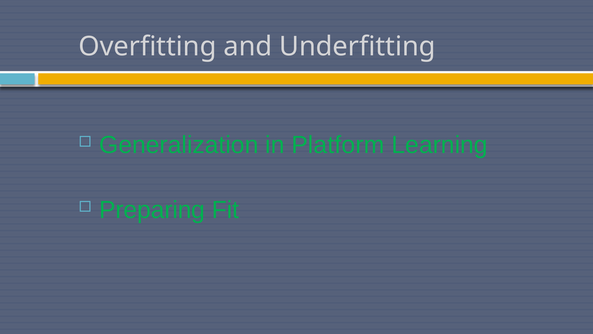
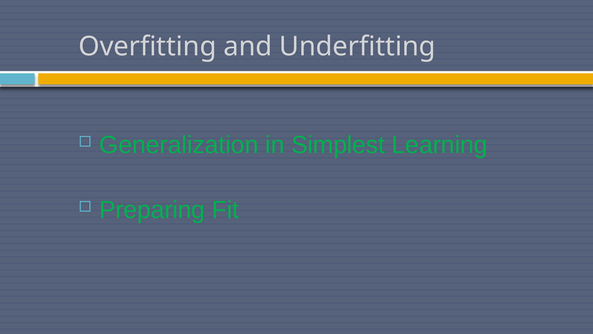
Platform: Platform -> Simplest
